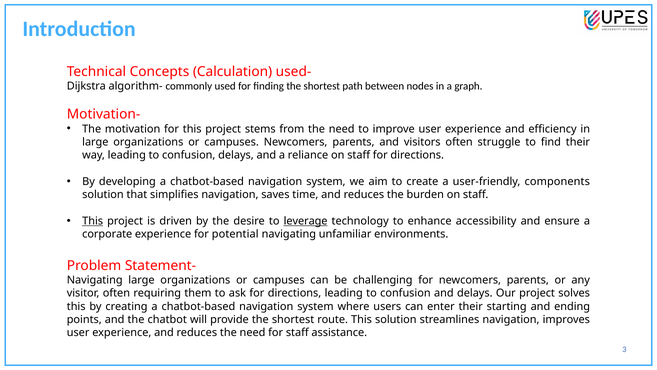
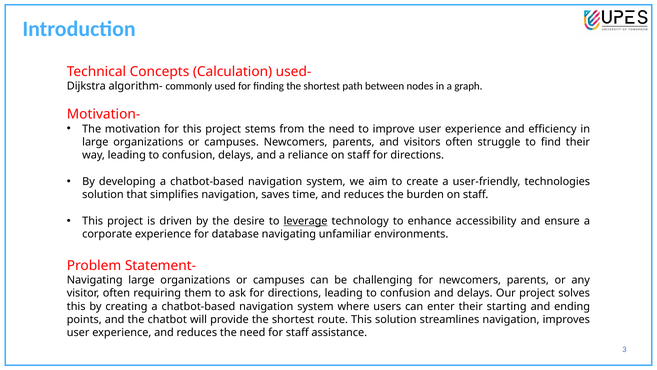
components: components -> technologies
This at (93, 221) underline: present -> none
potential: potential -> database
